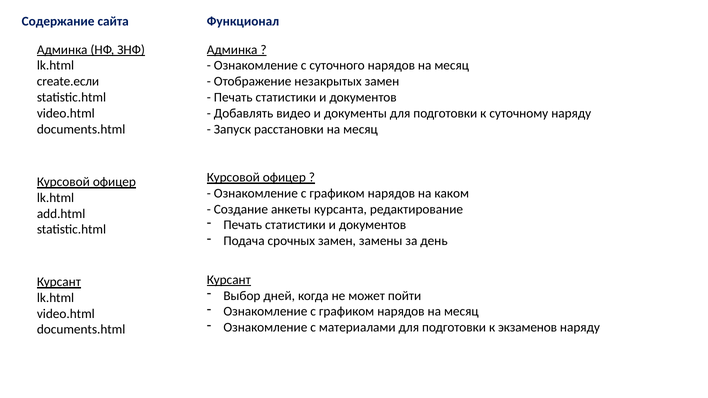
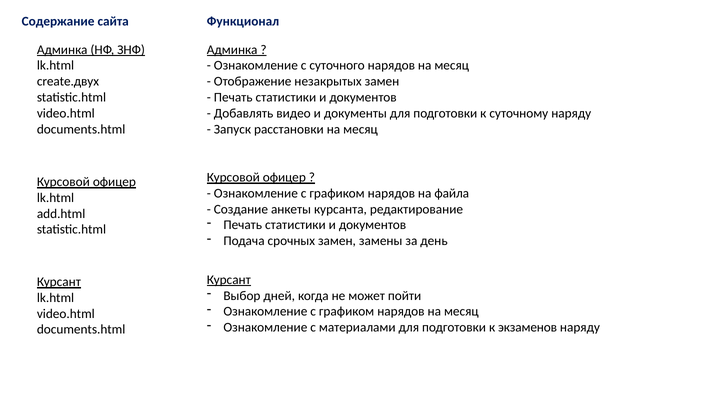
create.если: create.если -> create.двух
каком: каком -> файла
